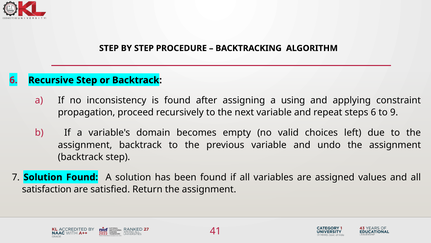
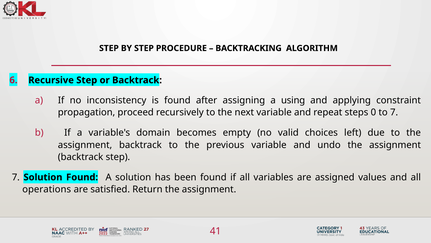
steps 6: 6 -> 0
to 9: 9 -> 7
satisfaction: satisfaction -> operations
